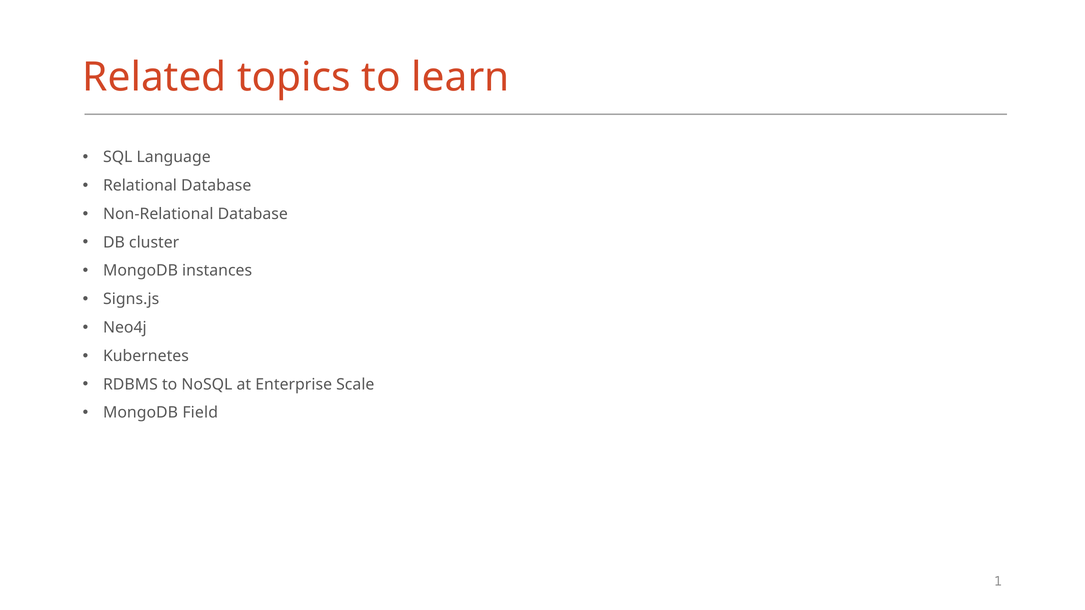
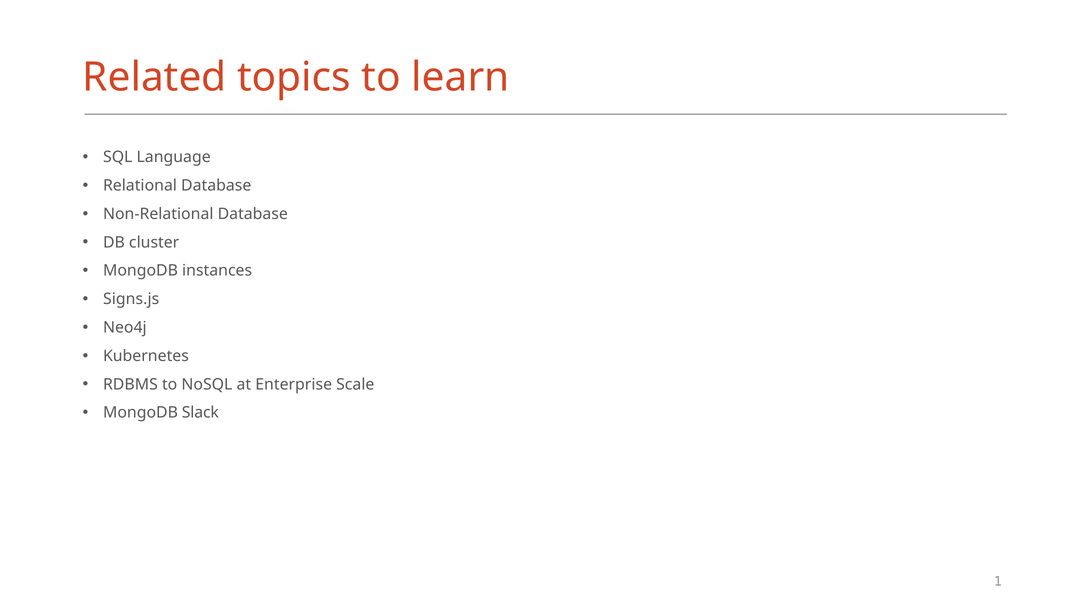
Field: Field -> Slack
